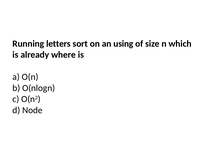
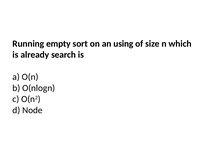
letters: letters -> empty
where: where -> search
